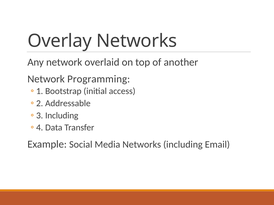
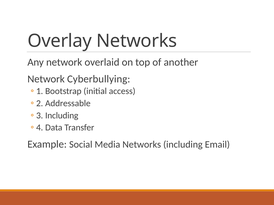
Programming: Programming -> Cyberbullying
